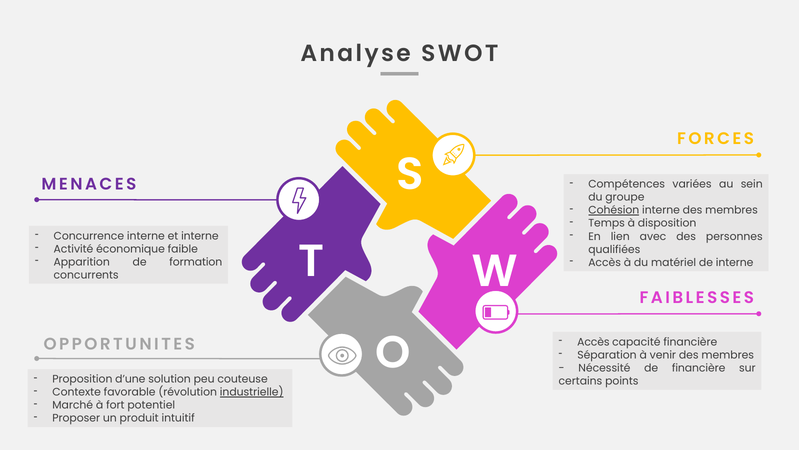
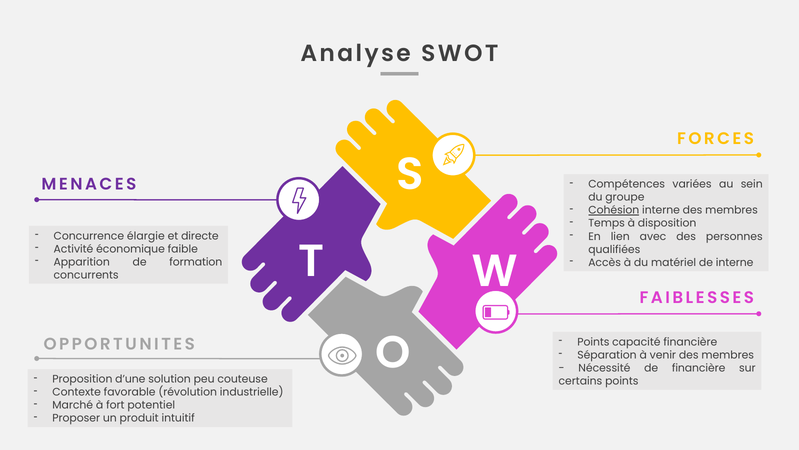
Concurrence interne: interne -> élargie
et interne: interne -> directe
Accès at (593, 342): Accès -> Points
industrielle underline: present -> none
